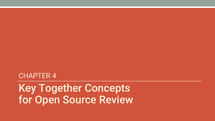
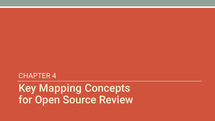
Together: Together -> Mapping
